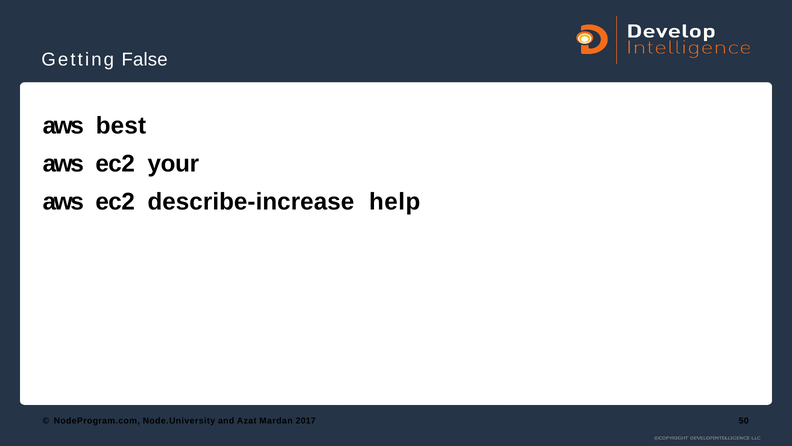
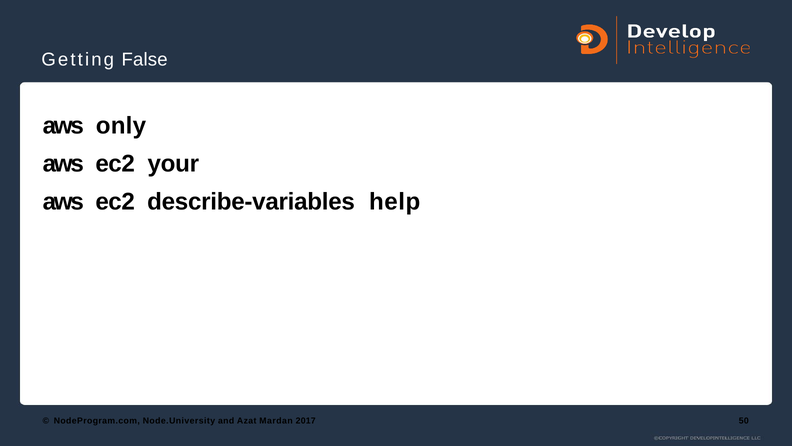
best: best -> only
describe-increase: describe-increase -> describe-variables
